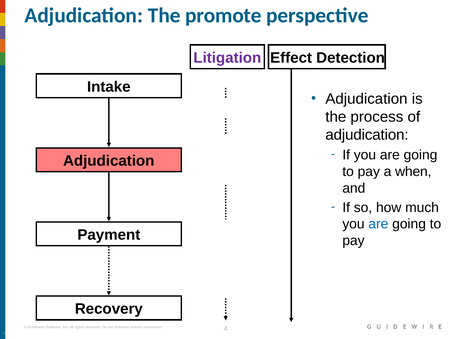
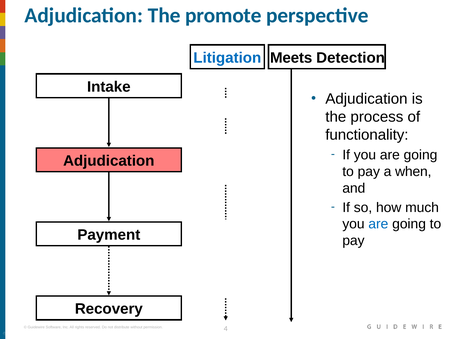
Litigation colour: purple -> blue
Effect: Effect -> Meets
adjudication at (367, 135): adjudication -> functionality
